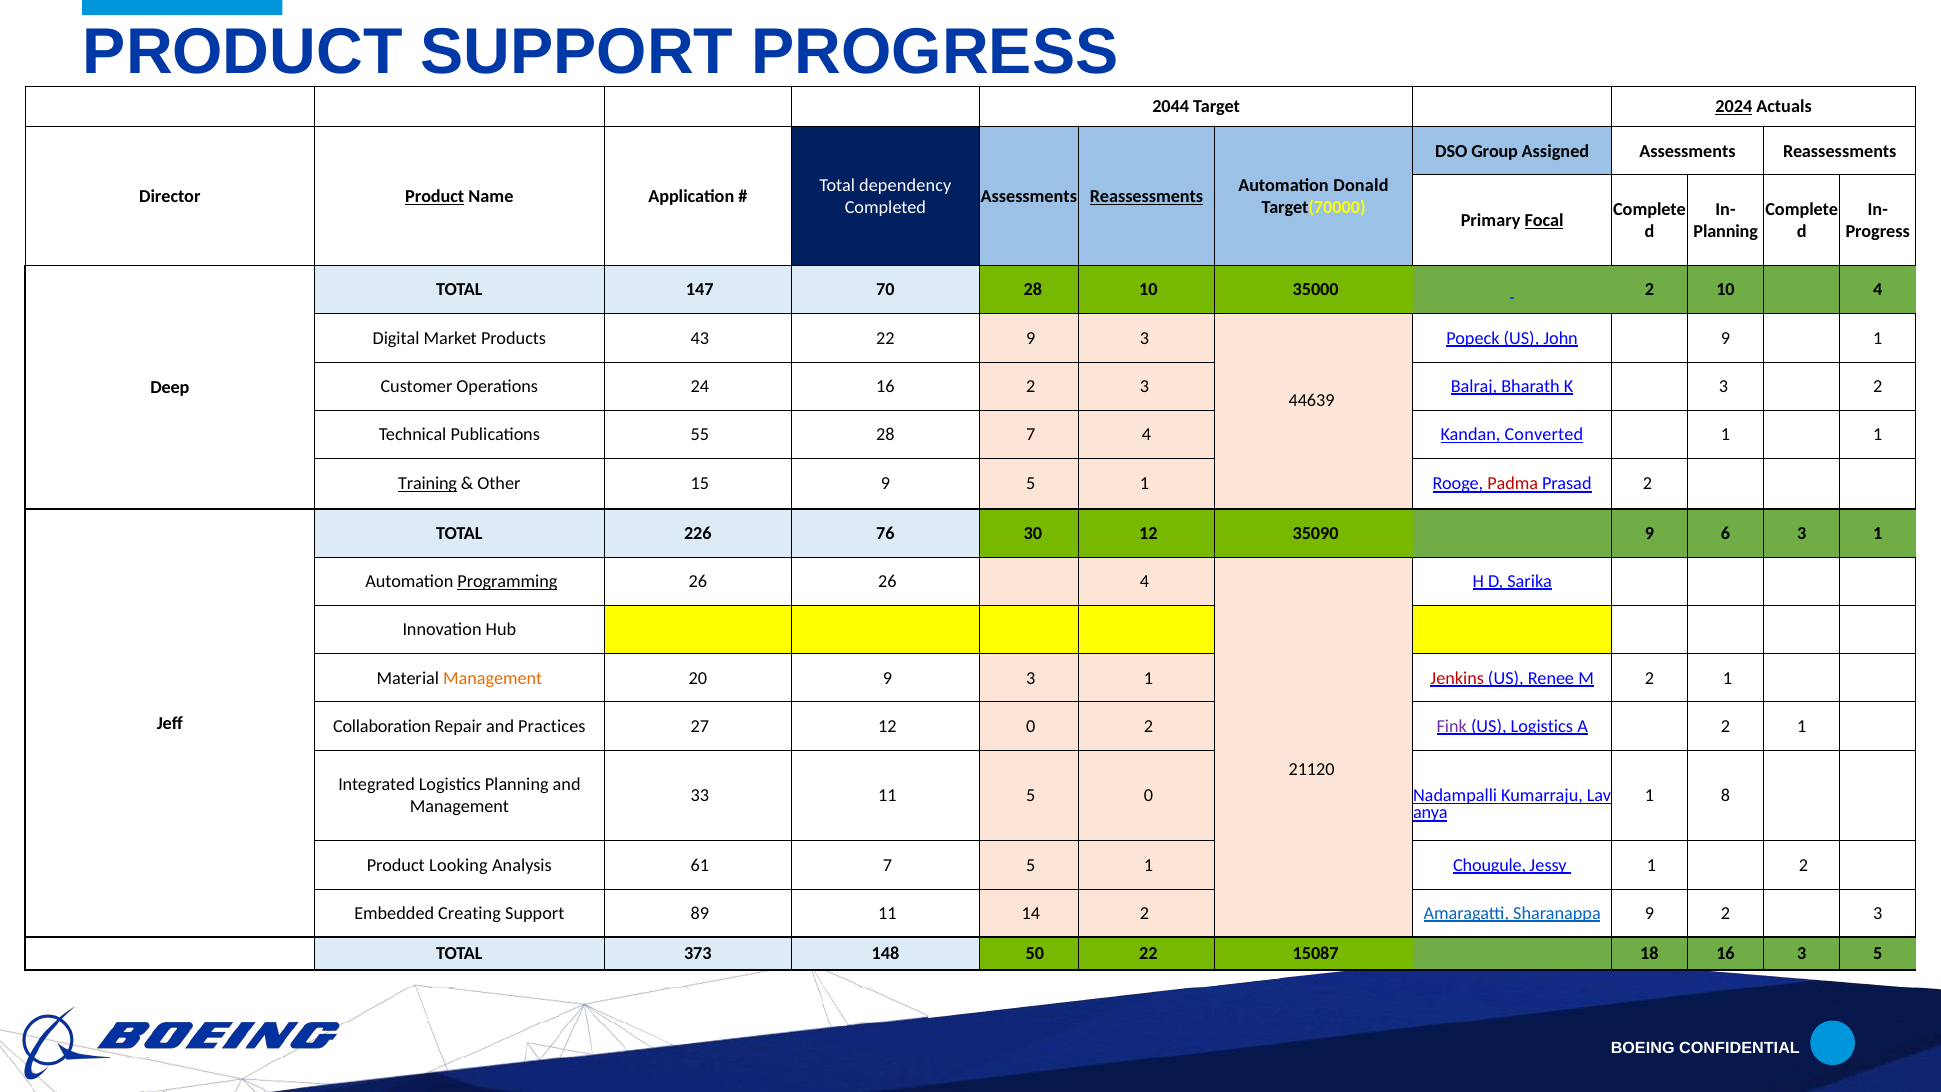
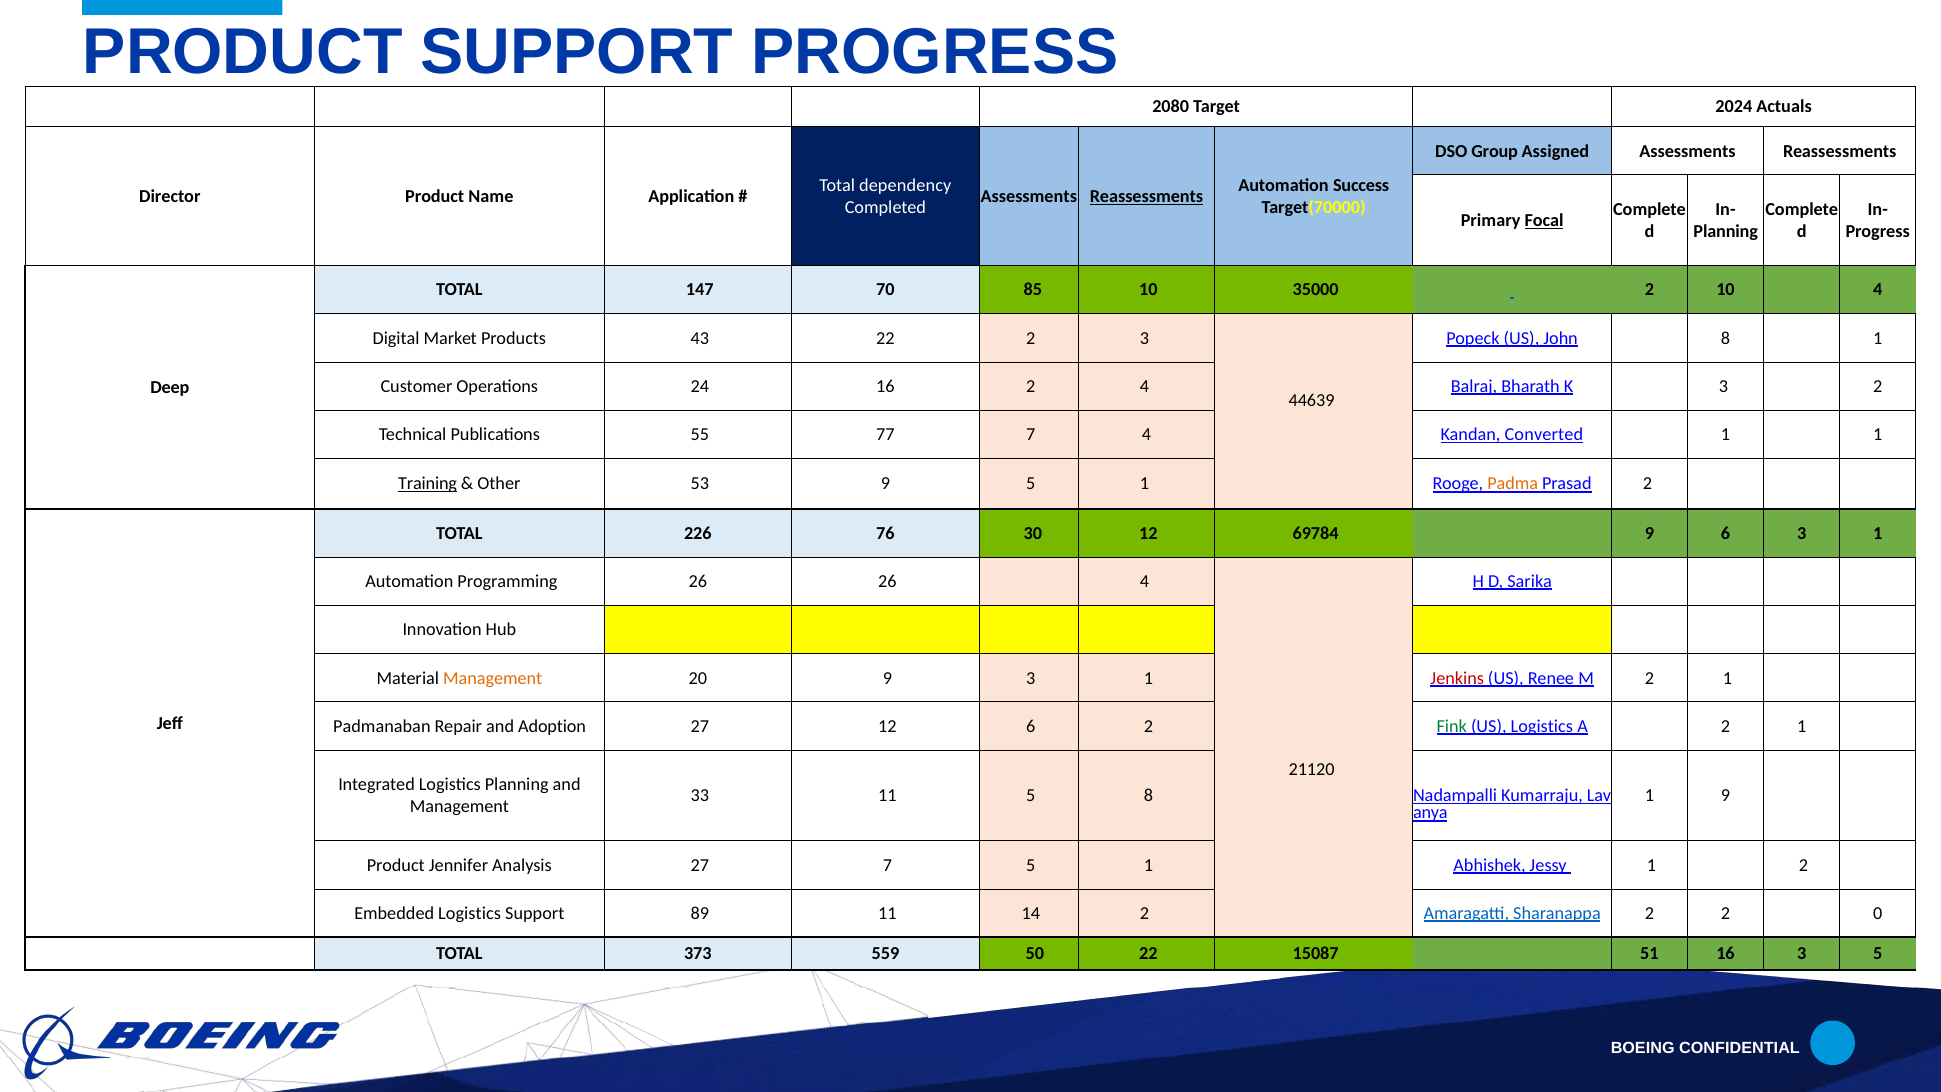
2044: 2044 -> 2080
2024 underline: present -> none
Donald: Donald -> Success
Product at (435, 196) underline: present -> none
70 28: 28 -> 85
22 9: 9 -> 2
John 9: 9 -> 8
16 2 3: 3 -> 4
55 28: 28 -> 77
15: 15 -> 53
Padma colour: red -> orange
35090: 35090 -> 69784
Programming underline: present -> none
Collaboration: Collaboration -> Padmanaban
Practices: Practices -> Adoption
12 0: 0 -> 6
Fink colour: purple -> green
5 0: 0 -> 8
1 8: 8 -> 9
Looking: Looking -> Jennifer
Analysis 61: 61 -> 27
Chougule: Chougule -> Abhishek
Embedded Creating: Creating -> Logistics
Sharanappa 9: 9 -> 2
3 at (1878, 913): 3 -> 0
148: 148 -> 559
18: 18 -> 51
